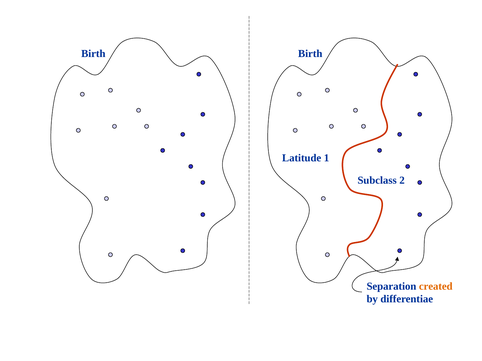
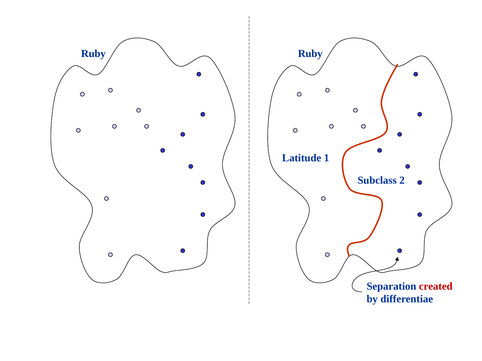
Birth at (93, 54): Birth -> Ruby
Birth at (310, 54): Birth -> Ruby
created colour: orange -> red
